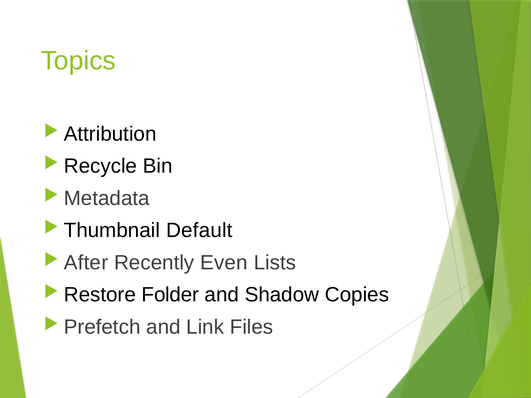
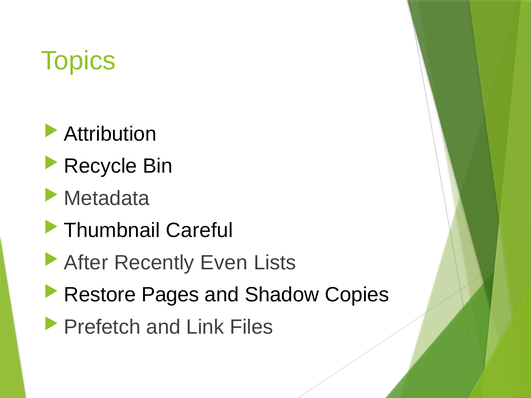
Default: Default -> Careful
Folder: Folder -> Pages
